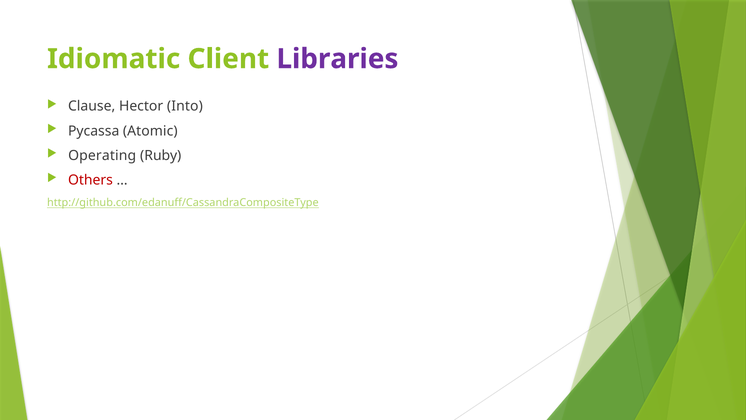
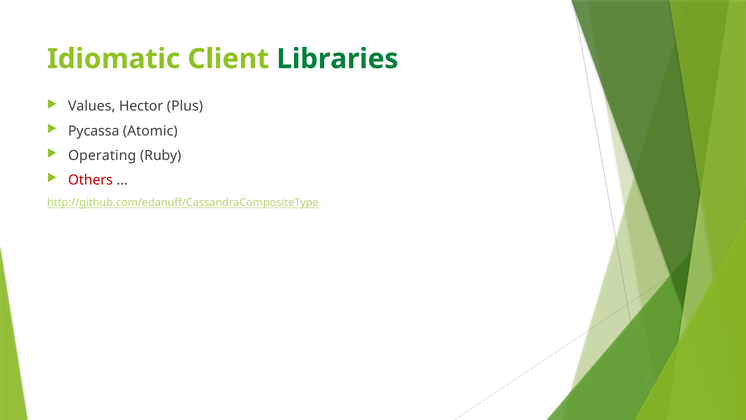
Libraries colour: purple -> green
Clause: Clause -> Values
Into: Into -> Plus
